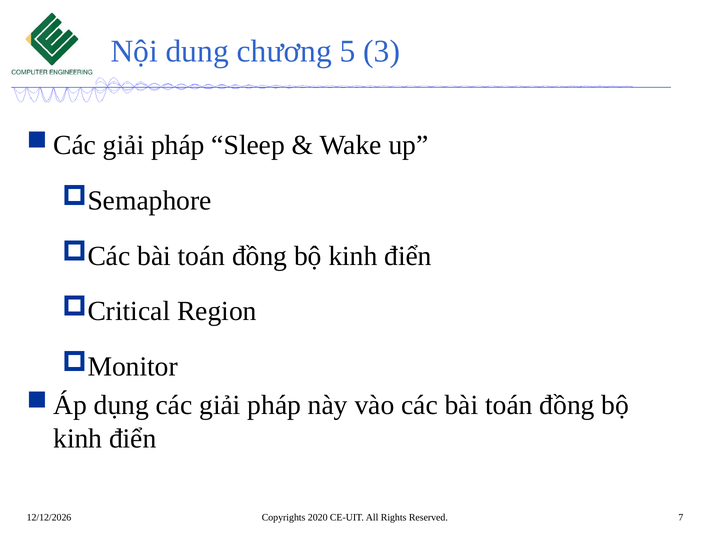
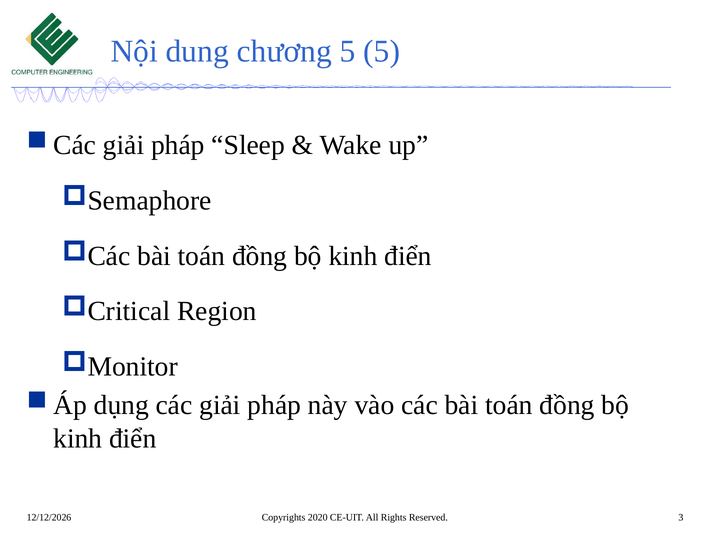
5 3: 3 -> 5
7: 7 -> 3
